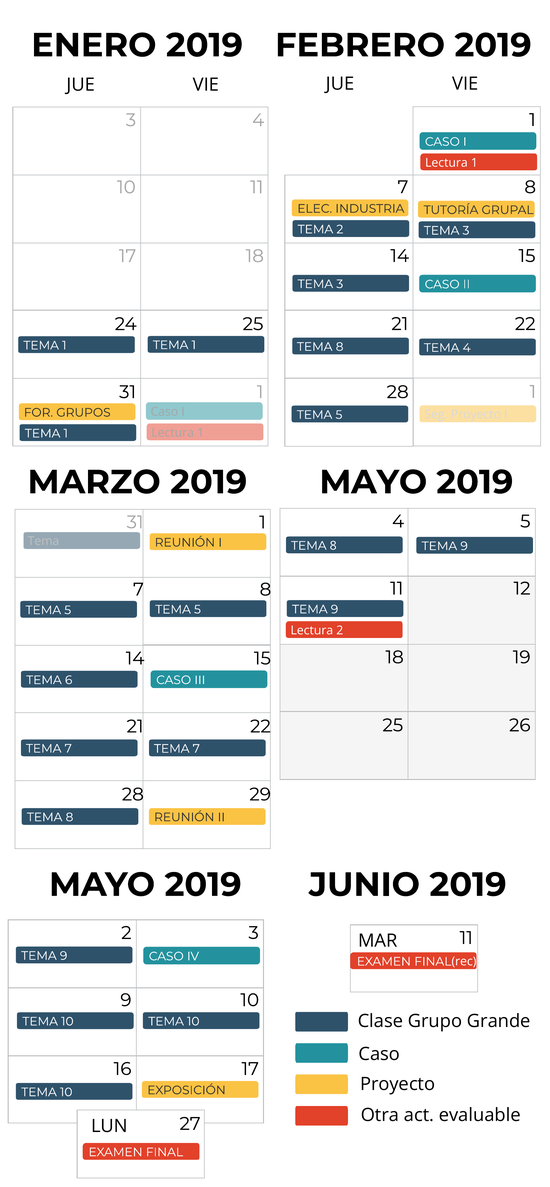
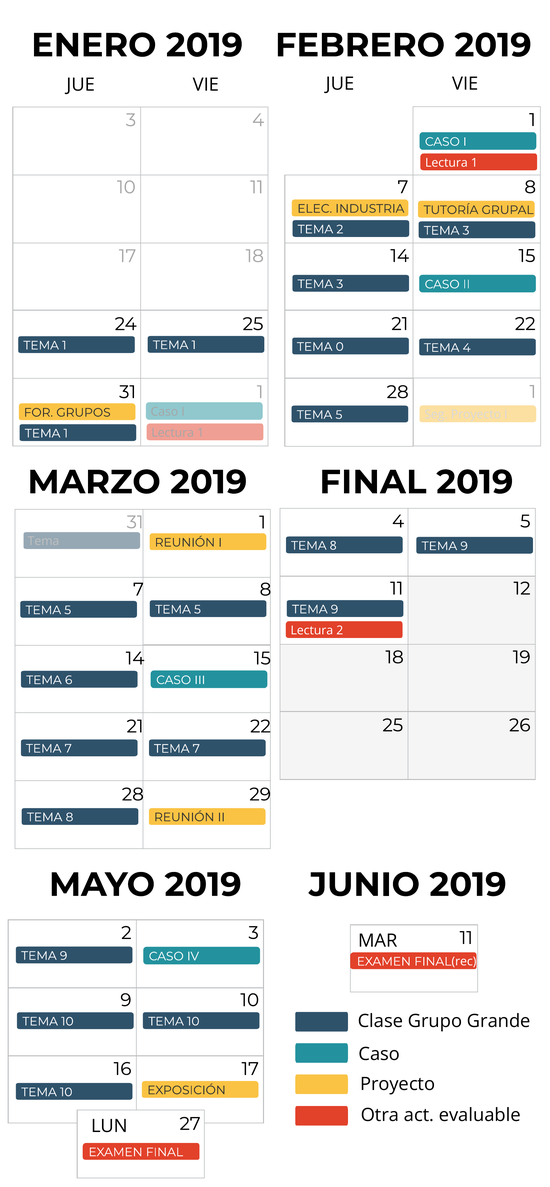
8 at (340, 347): 8 -> 0
MAYO at (373, 482): MAYO -> FINAL
